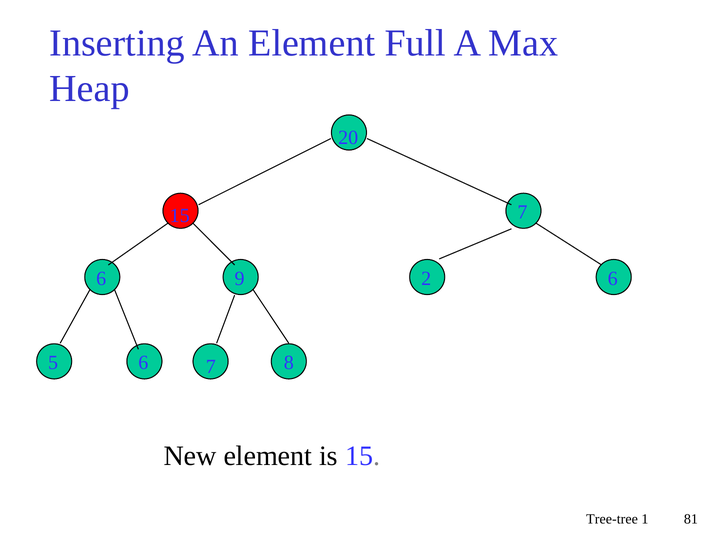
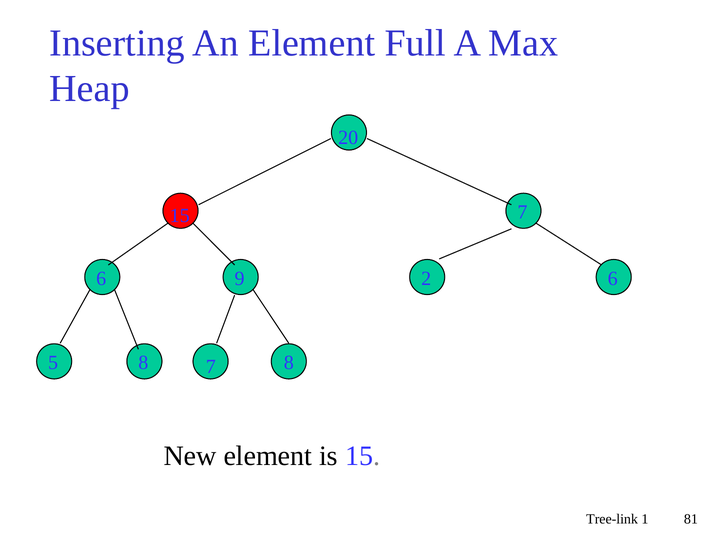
5 6: 6 -> 8
Tree-tree: Tree-tree -> Tree-link
